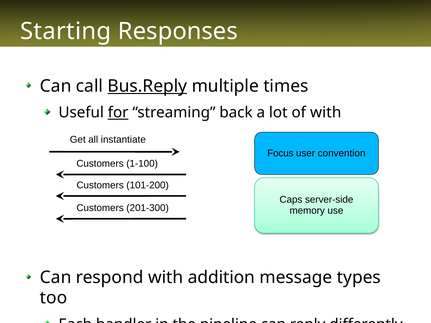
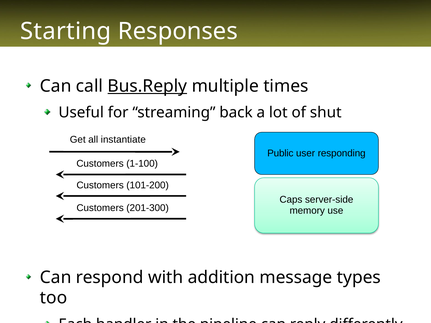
for underline: present -> none
of with: with -> shut
Focus: Focus -> Public
convention: convention -> responding
